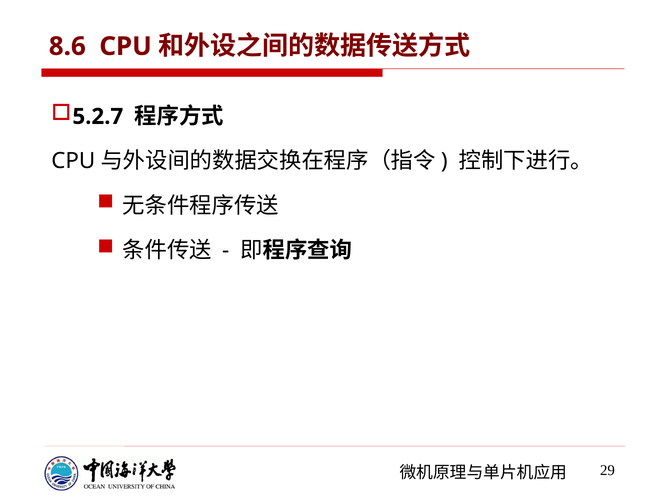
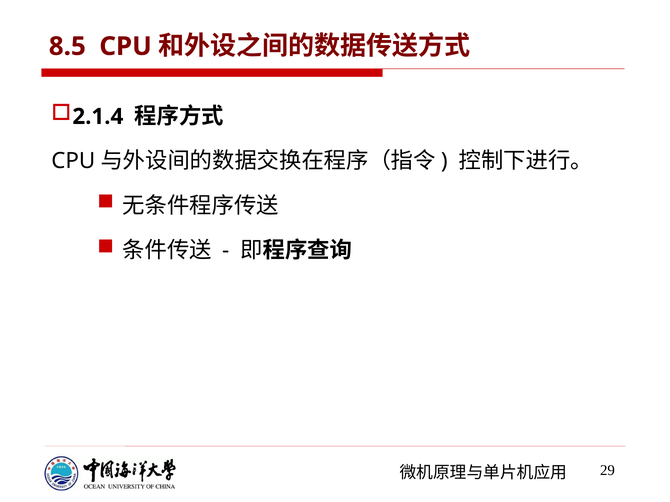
8.6: 8.6 -> 8.5
5.2.7: 5.2.7 -> 2.1.4
